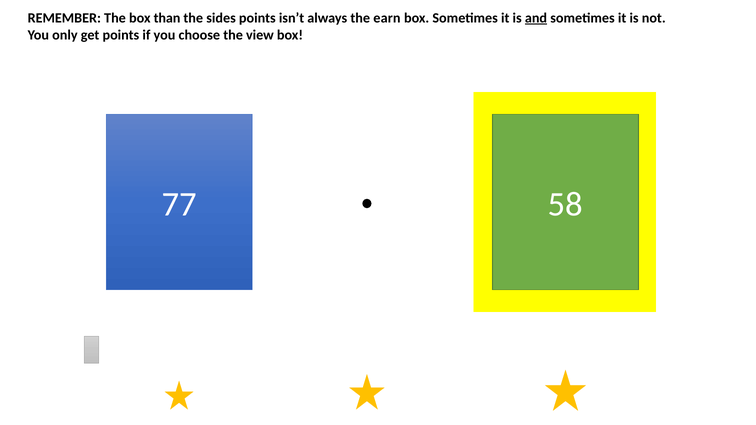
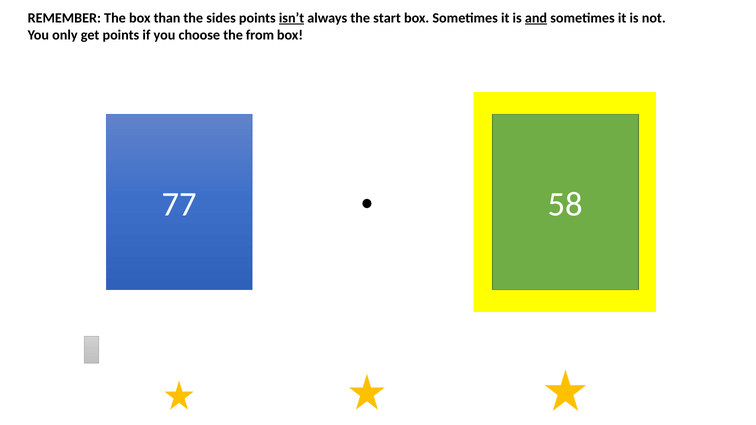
isn’t underline: none -> present
earn: earn -> start
view: view -> from
